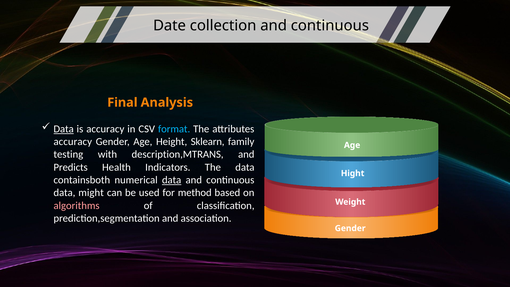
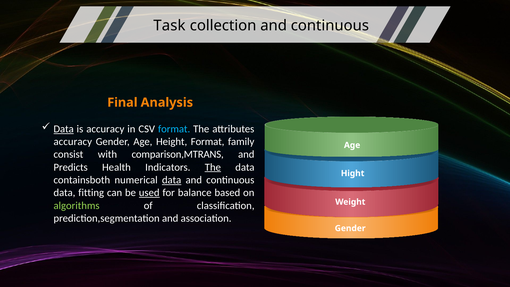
Date: Date -> Task
Height Sklearn: Sklearn -> Format
testing: testing -> consist
description,MTRANS: description,MTRANS -> comparison,MTRANS
The at (213, 167) underline: none -> present
might: might -> fitting
used underline: none -> present
method: method -> balance
algorithms colour: pink -> light green
